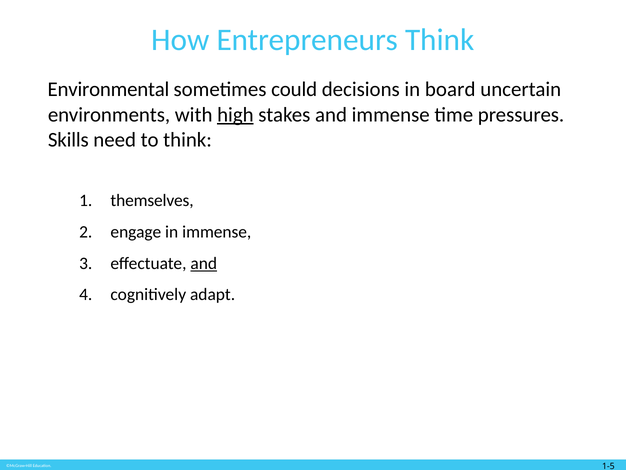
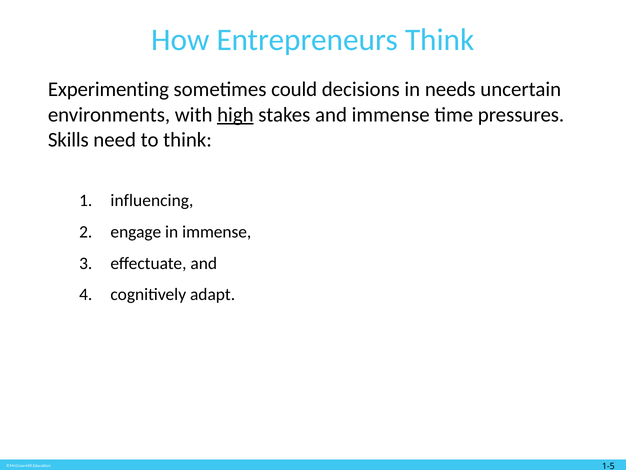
Environmental: Environmental -> Experimenting
board: board -> needs
themselves: themselves -> influencing
and at (204, 263) underline: present -> none
